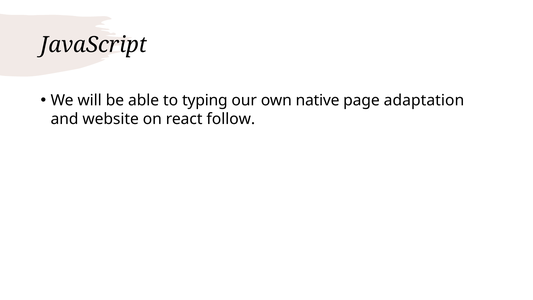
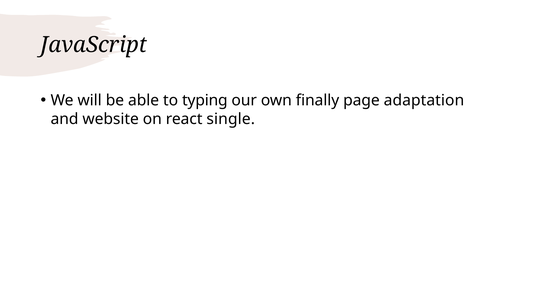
native: native -> finally
follow: follow -> single
